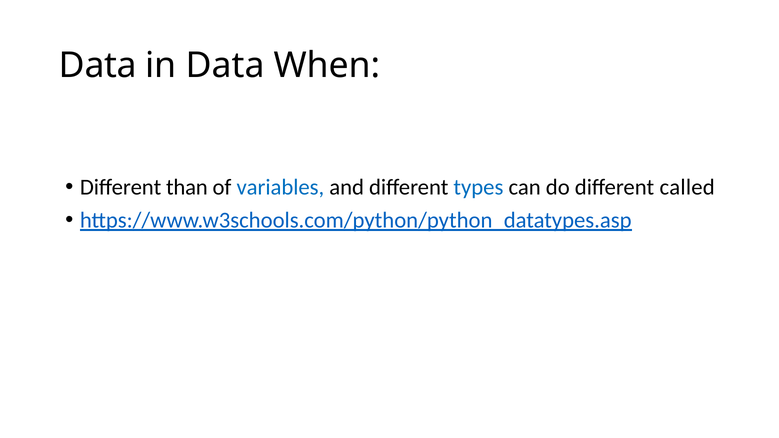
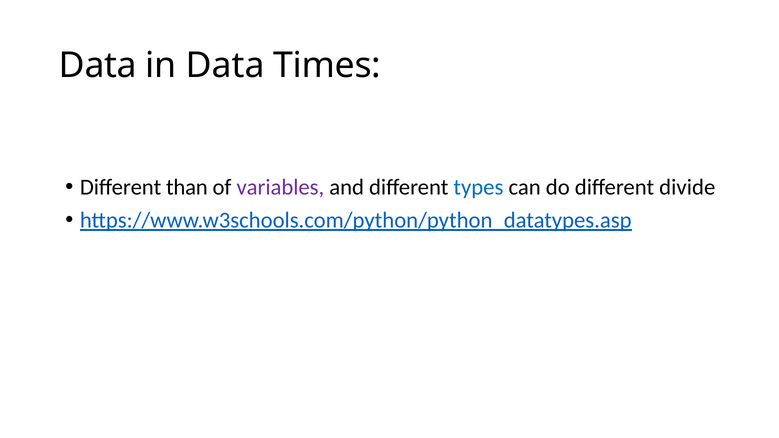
When: When -> Times
variables colour: blue -> purple
called: called -> divide
